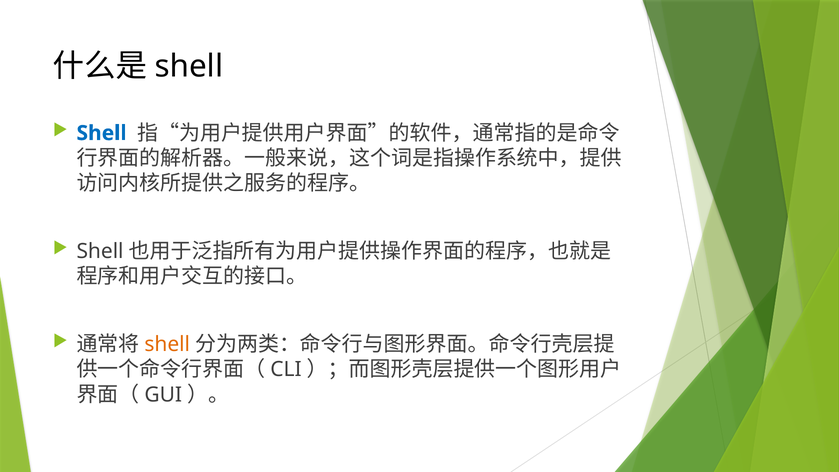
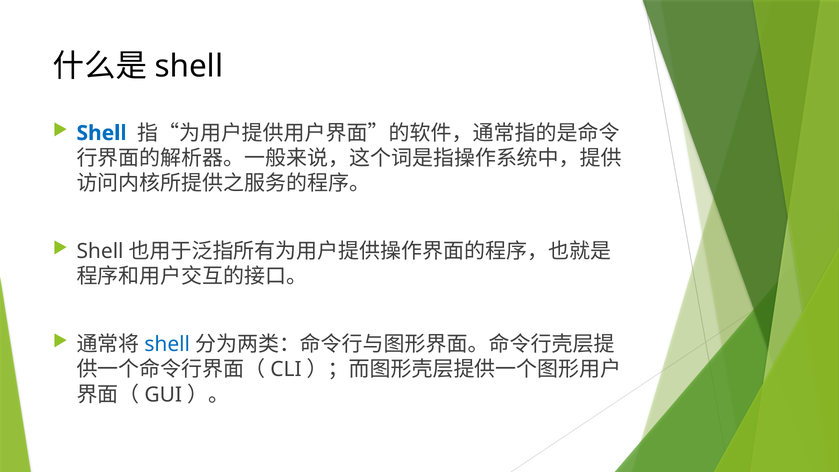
shell at (167, 344) colour: orange -> blue
